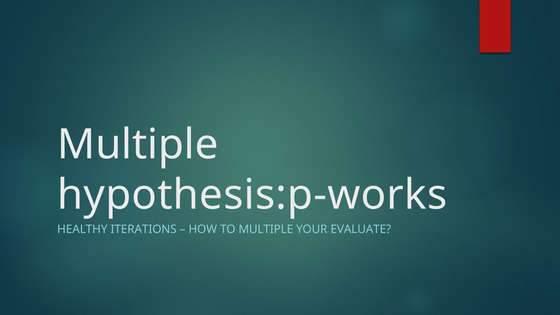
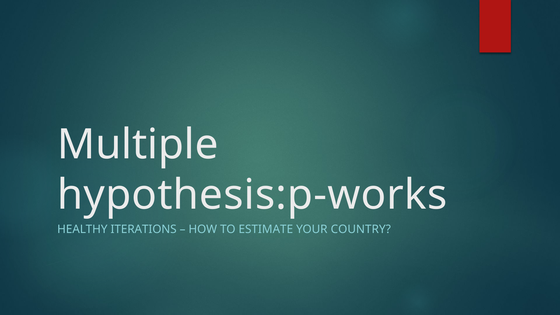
TO MULTIPLE: MULTIPLE -> ESTIMATE
EVALUATE: EVALUATE -> COUNTRY
